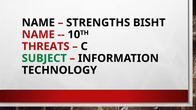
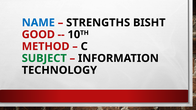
NAME at (38, 23) colour: black -> blue
NAME at (38, 35): NAME -> GOOD
THREATS: THREATS -> METHOD
